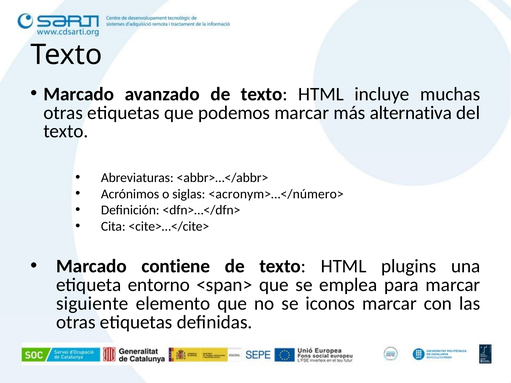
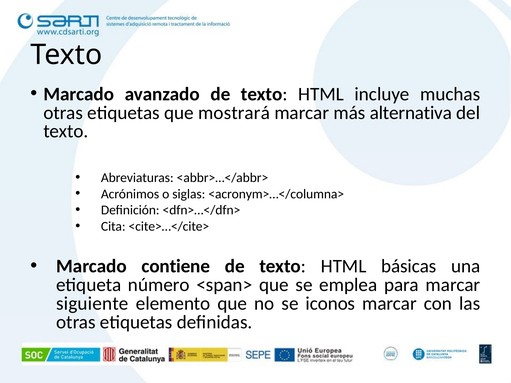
podemos: podemos -> mostrará
<acronym>…</número>: <acronym>…</número> -> <acronym>…</columna>
plugins: plugins -> básicas
entorno: entorno -> número
